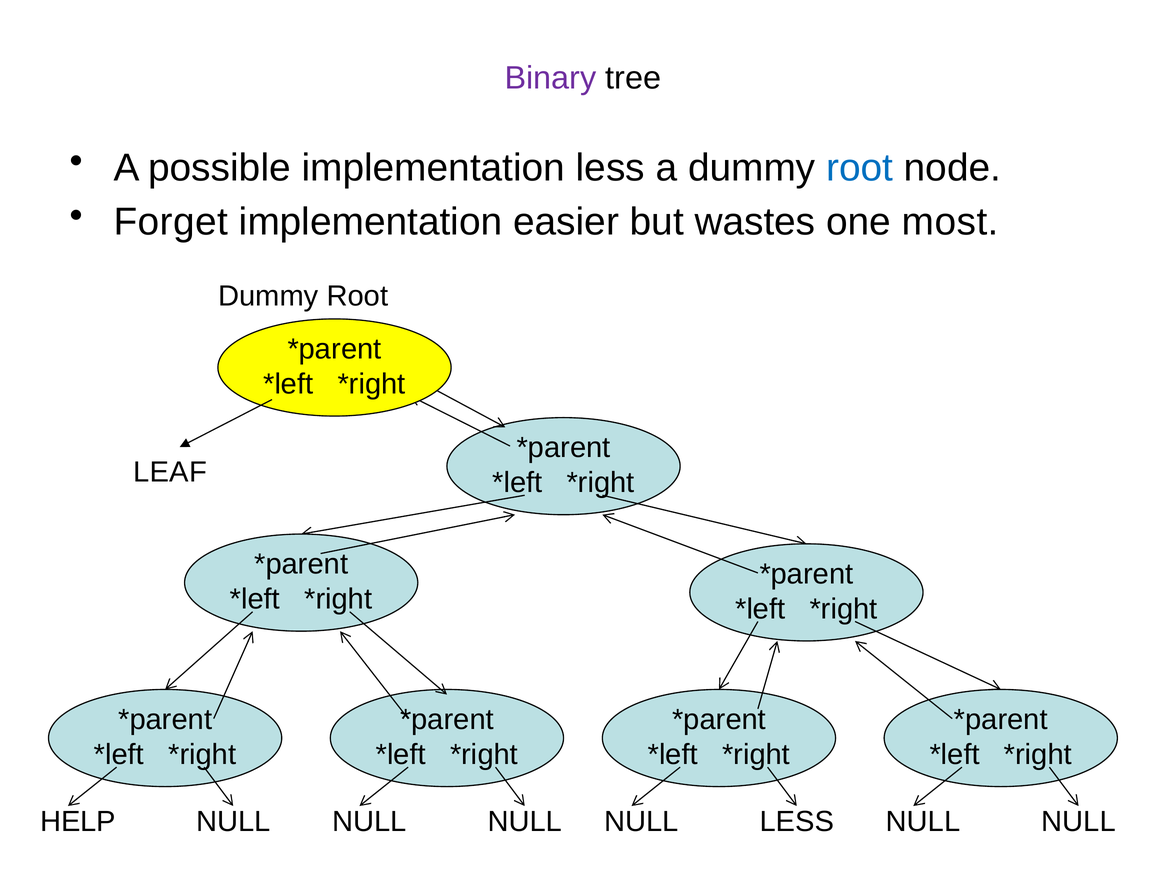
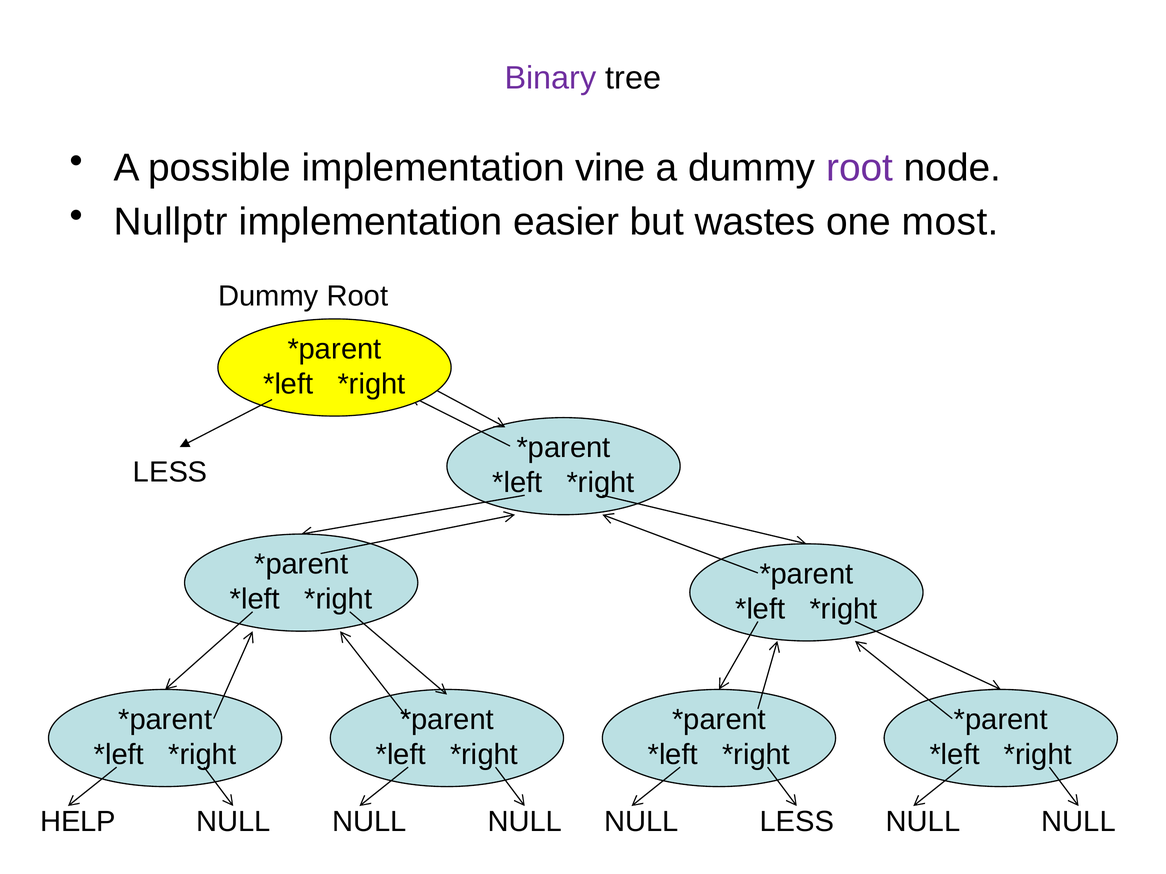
implementation less: less -> vine
root at (860, 168) colour: blue -> purple
Forget: Forget -> Nullptr
LEAF at (170, 473): LEAF -> LESS
